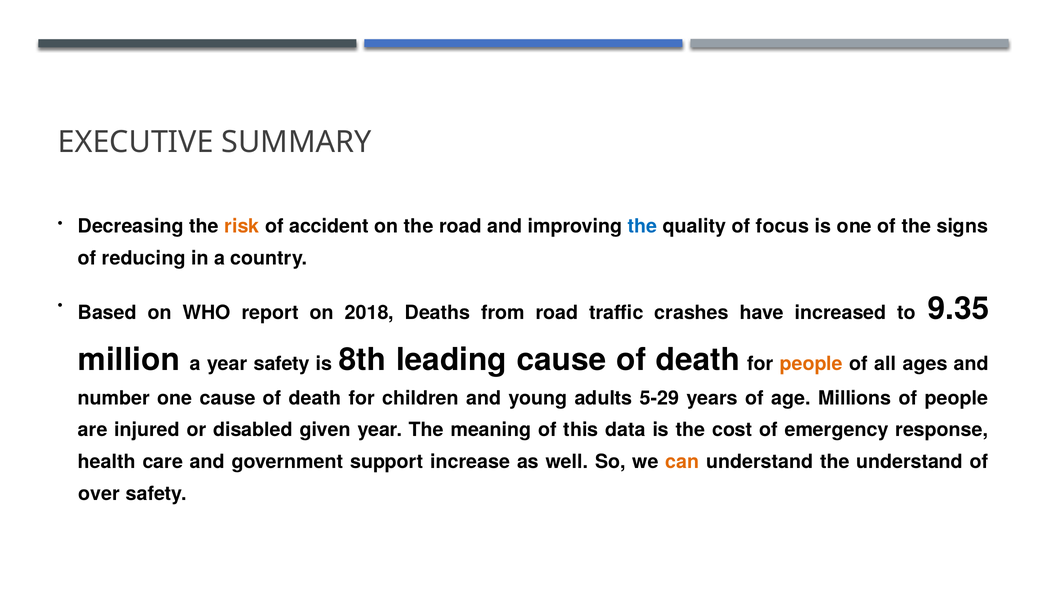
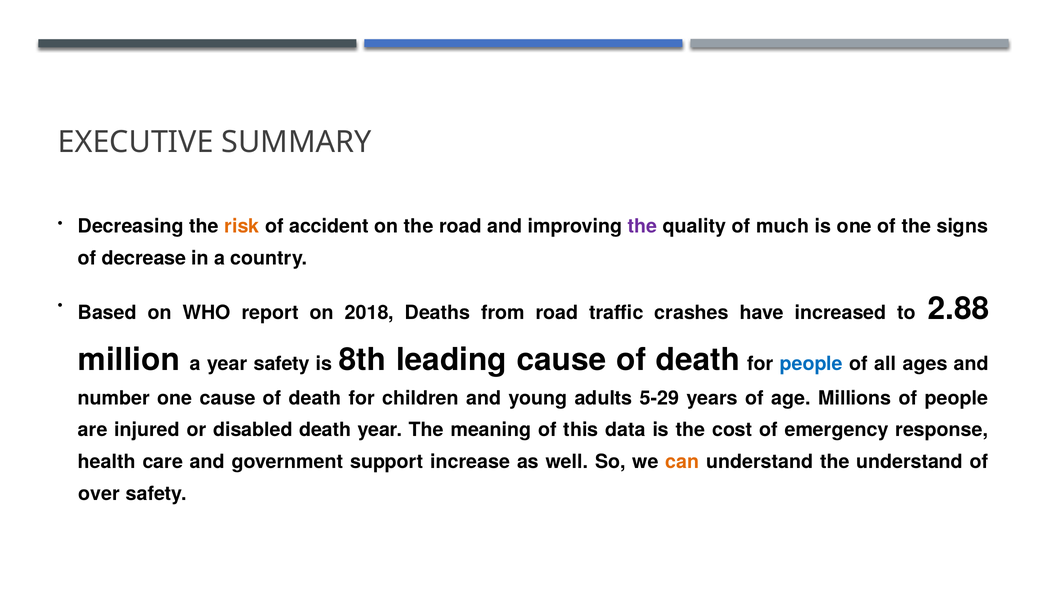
the at (642, 226) colour: blue -> purple
focus: focus -> much
reducing: reducing -> decrease
9.35: 9.35 -> 2.88
people at (811, 364) colour: orange -> blue
disabled given: given -> death
